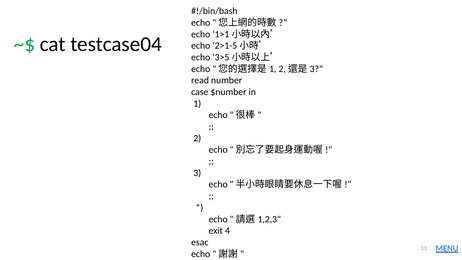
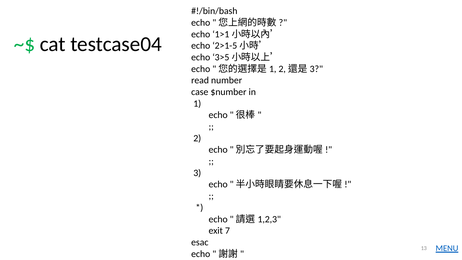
4: 4 -> 7
